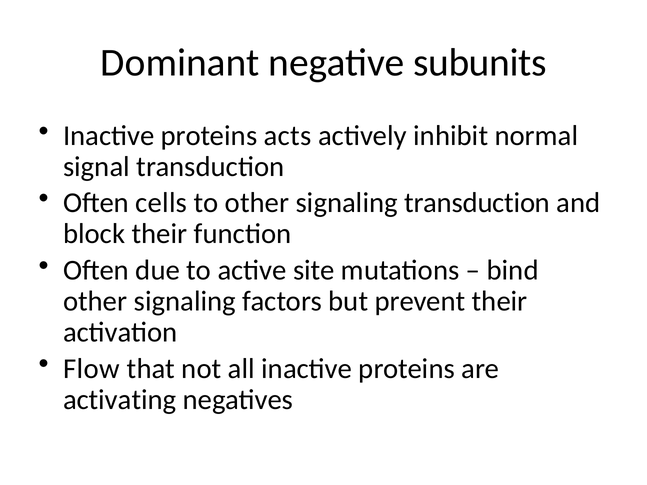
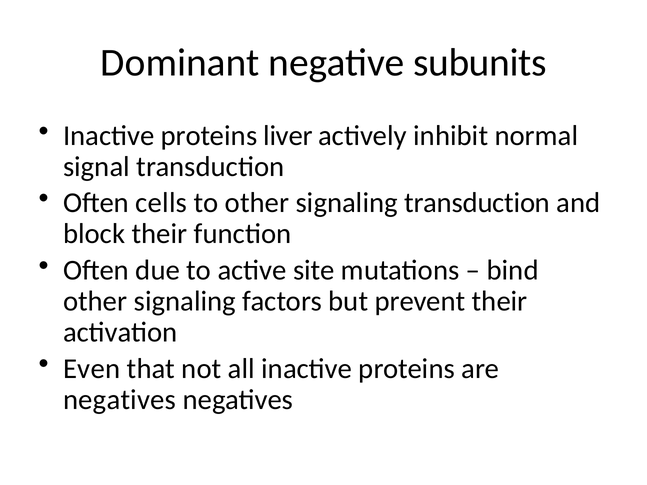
acts: acts -> liver
Flow: Flow -> Even
activating at (120, 400): activating -> negatives
